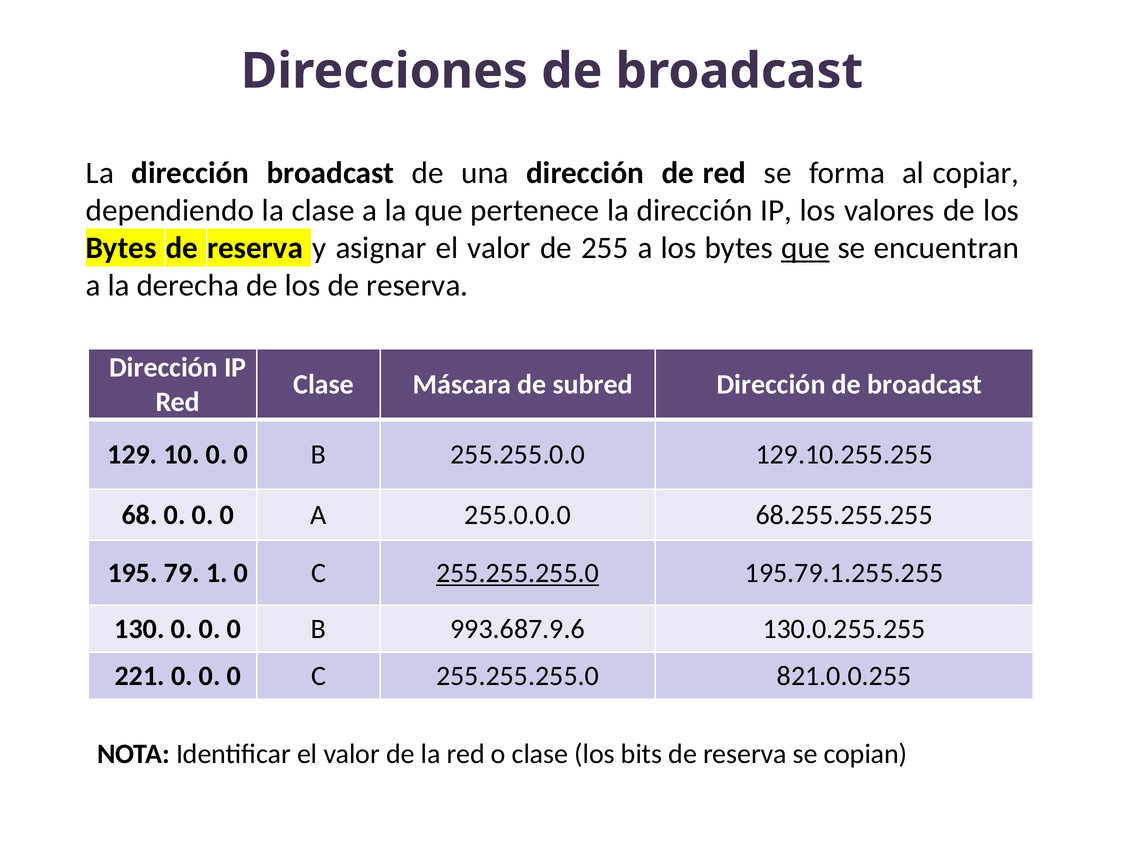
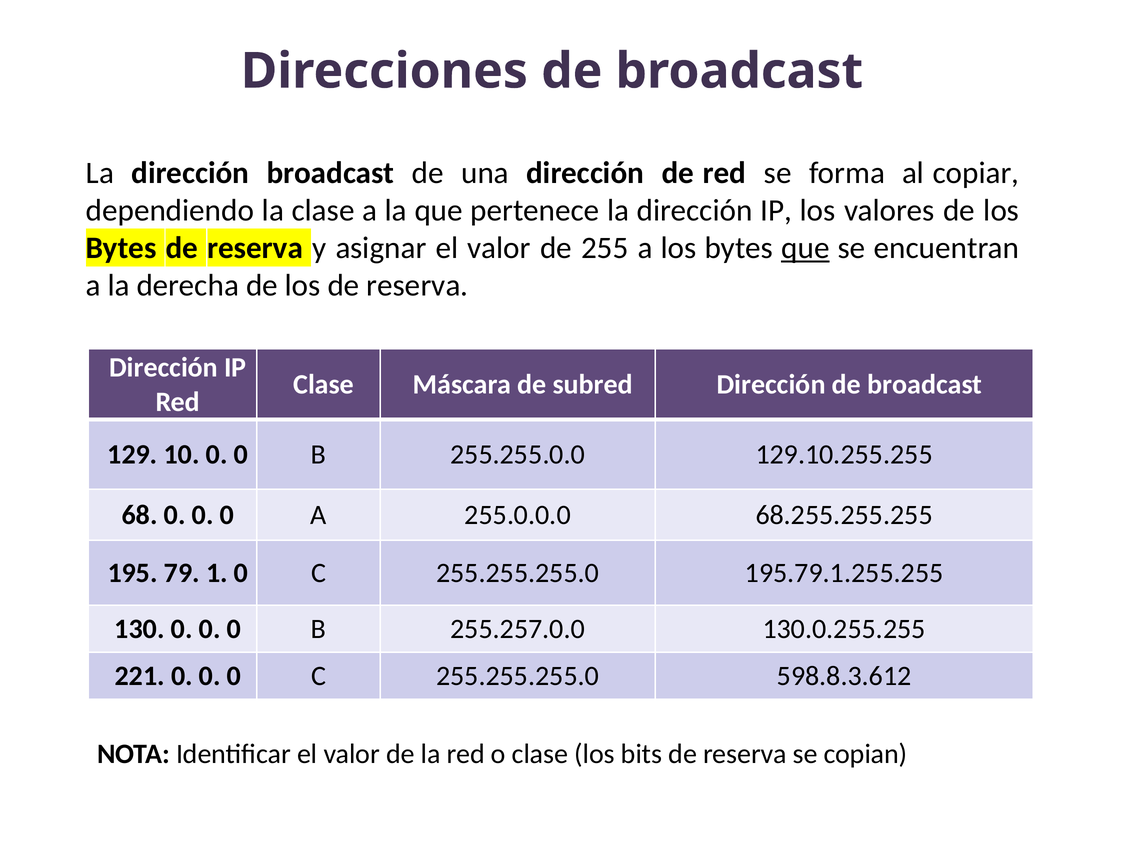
255.255.255.0 at (518, 573) underline: present -> none
993.687.9.6: 993.687.9.6 -> 255.257.0.0
821.0.0.255: 821.0.0.255 -> 598.8.3.612
